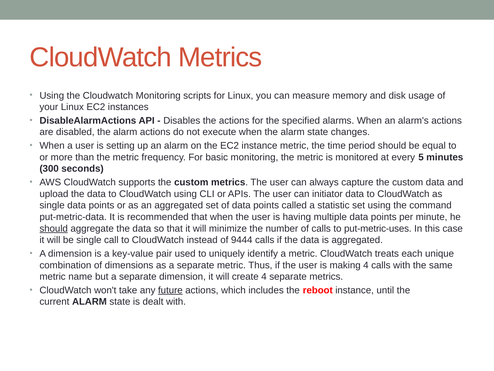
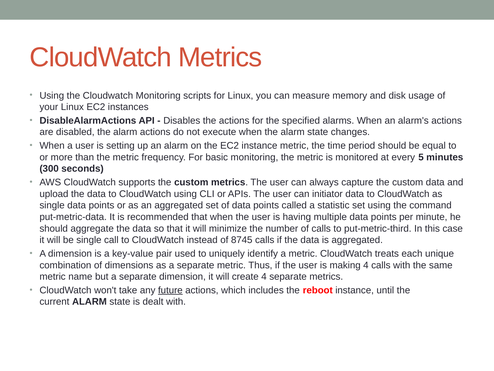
should at (54, 228) underline: present -> none
put-metric-uses: put-metric-uses -> put-metric-third
9444: 9444 -> 8745
